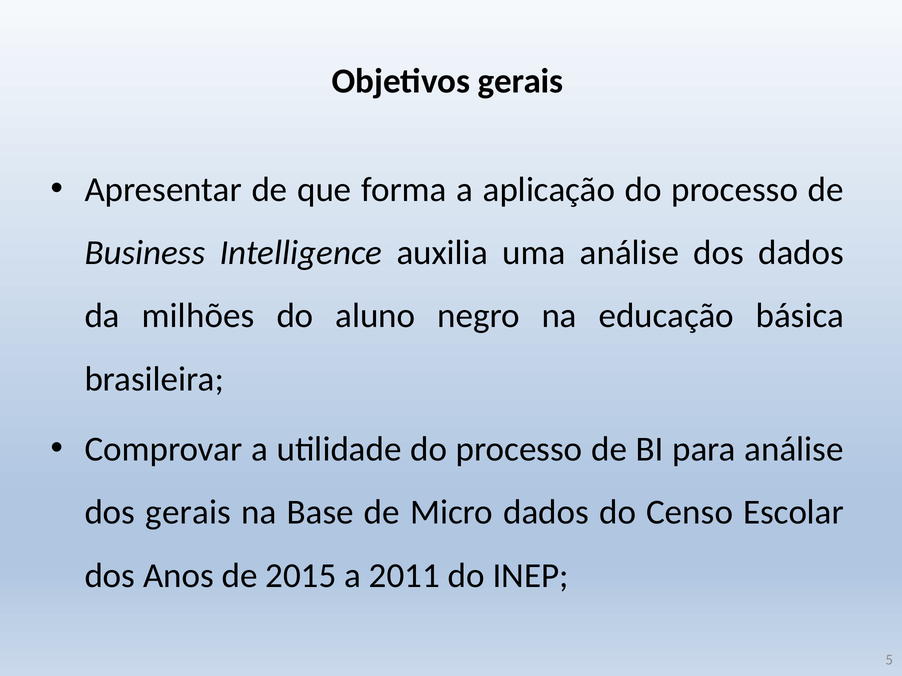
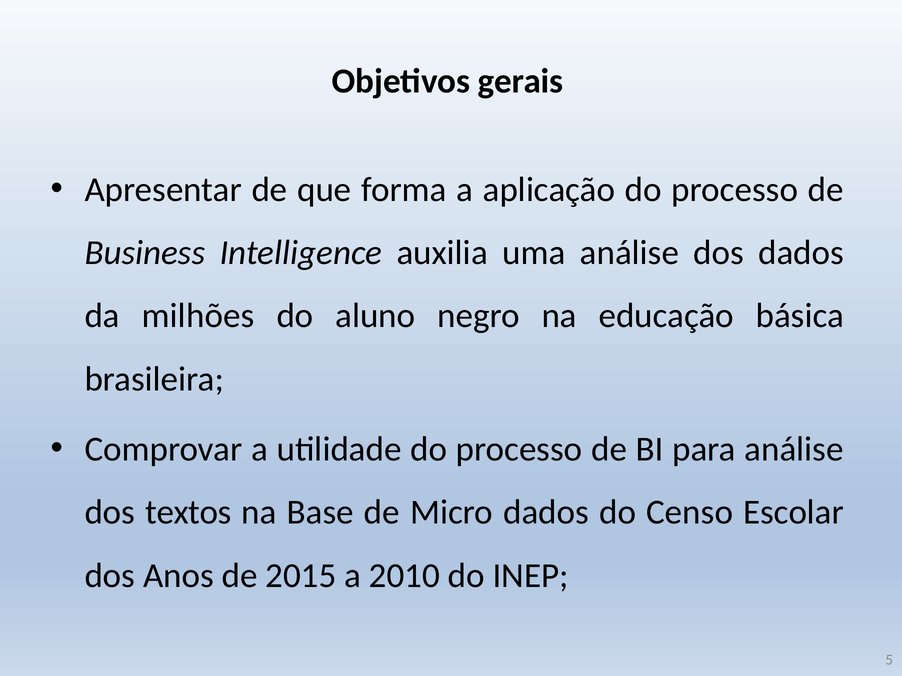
dos gerais: gerais -> textos
2011: 2011 -> 2010
